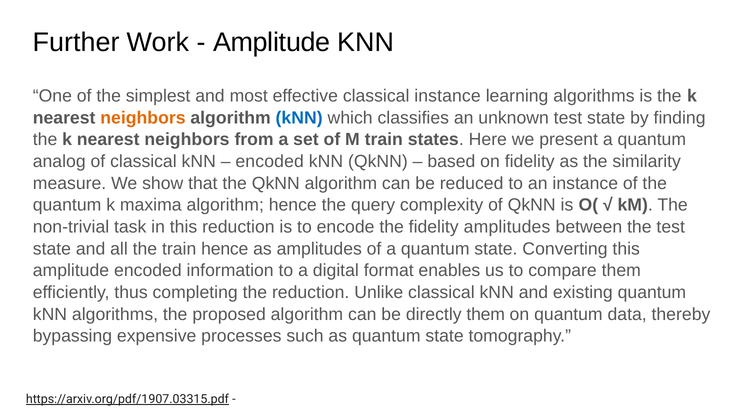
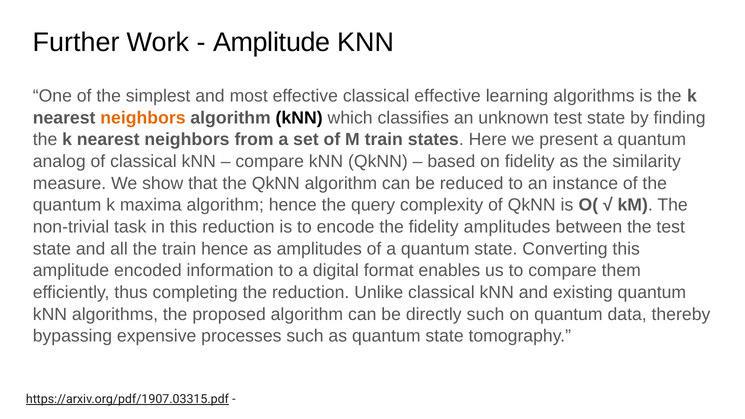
classical instance: instance -> effective
kNN at (299, 118) colour: blue -> black
encoded at (270, 161): encoded -> compare
directly them: them -> such
